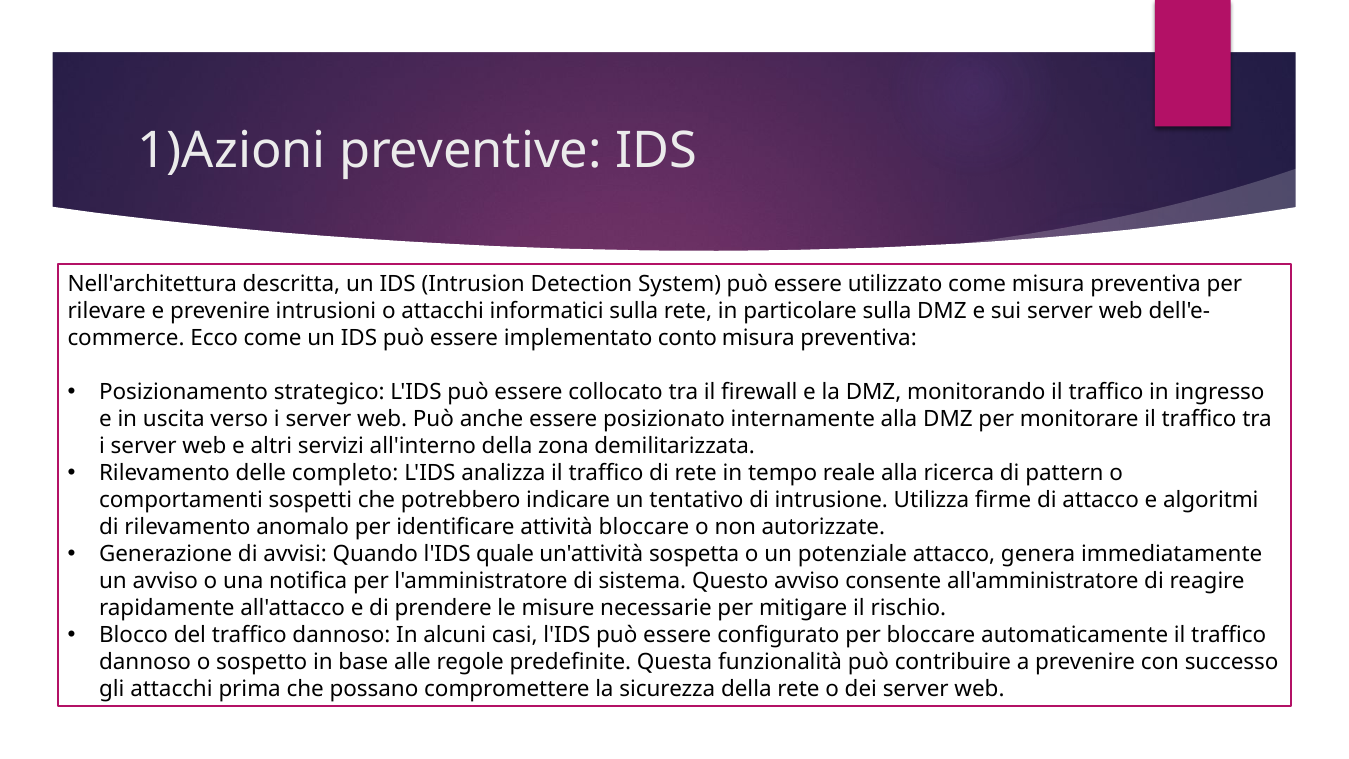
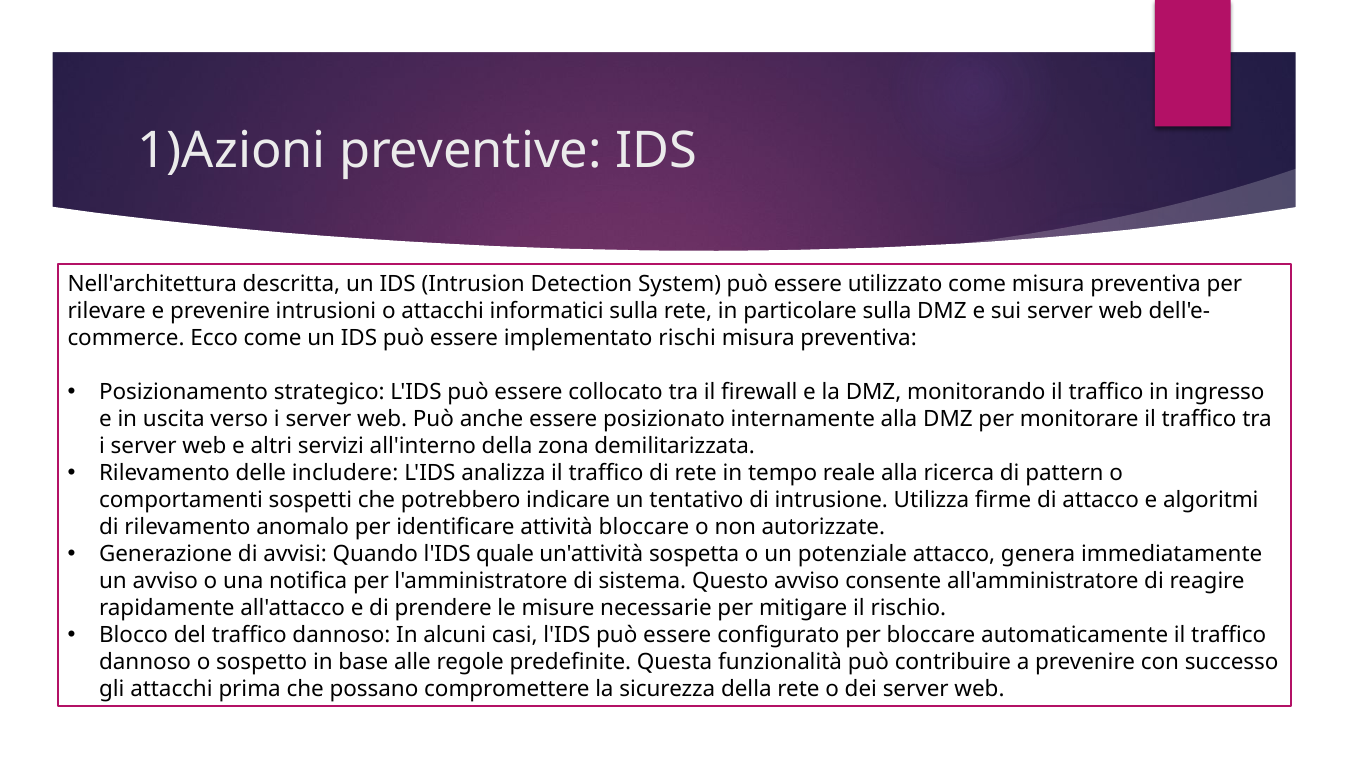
conto: conto -> rischi
completo: completo -> includere
